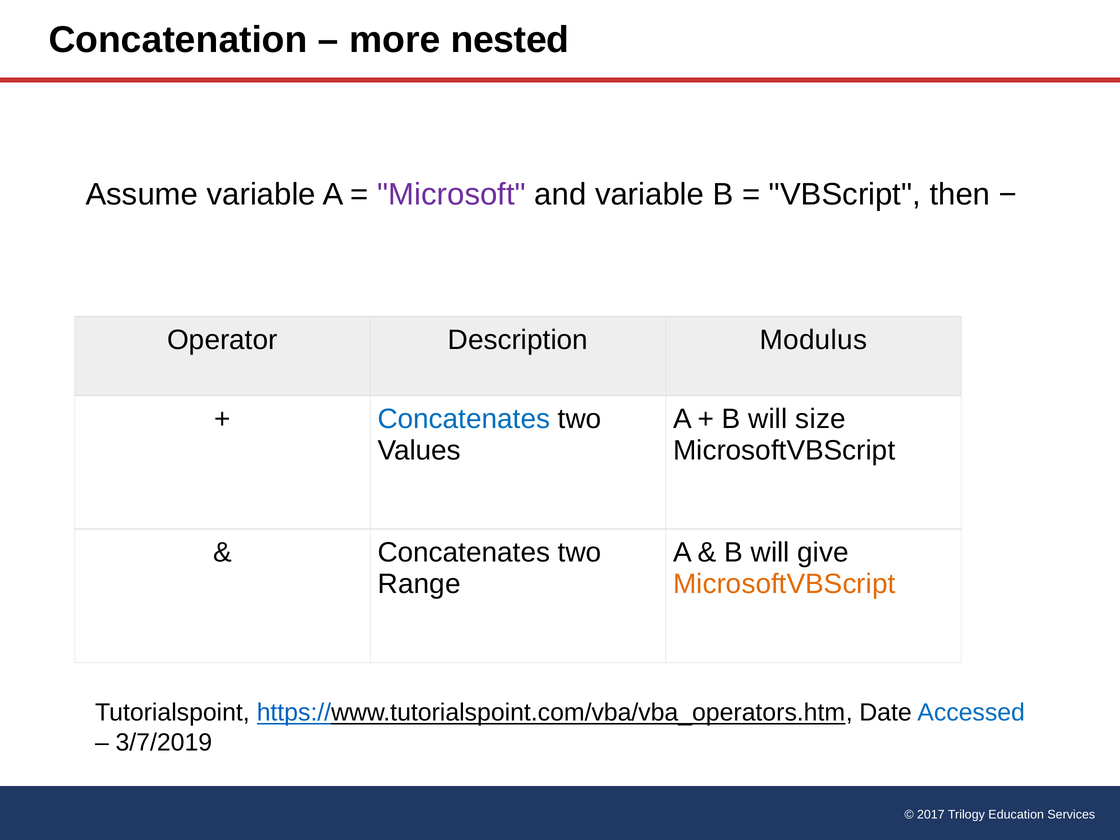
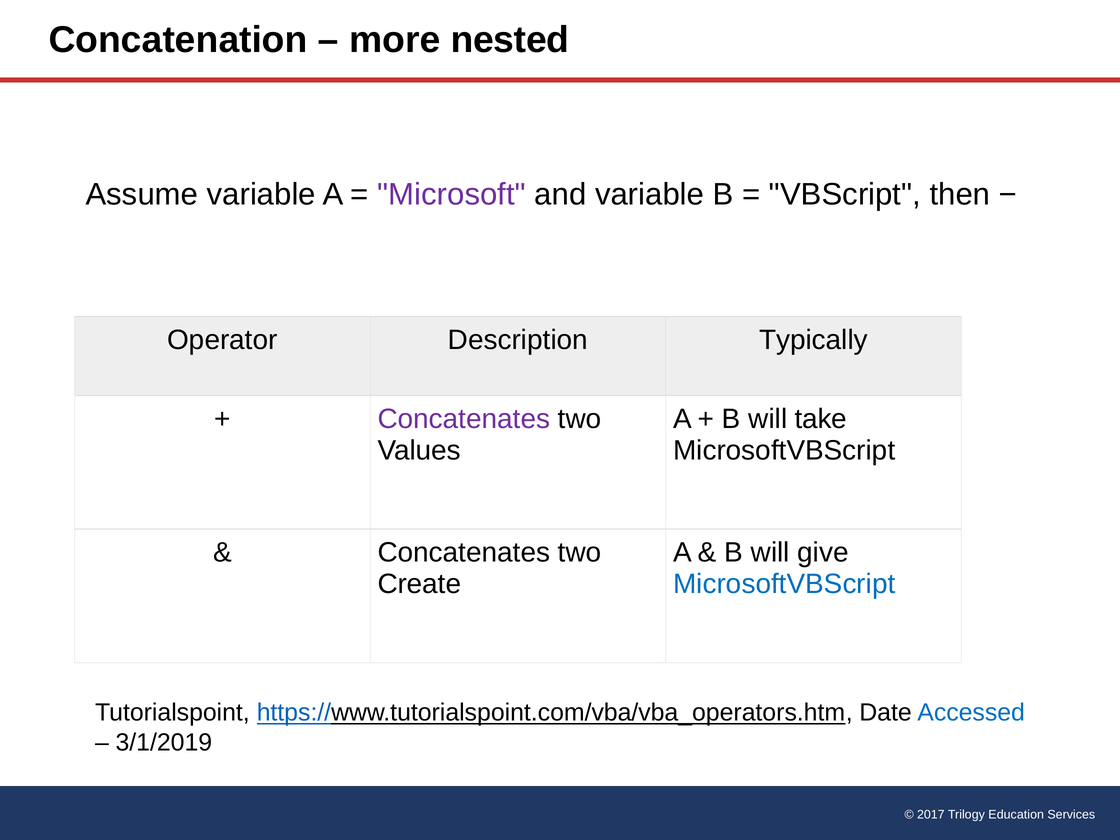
Modulus: Modulus -> Typically
Concatenates at (464, 419) colour: blue -> purple
size: size -> take
Range: Range -> Create
MicrosoftVBScript at (784, 584) colour: orange -> blue
3/7/2019: 3/7/2019 -> 3/1/2019
